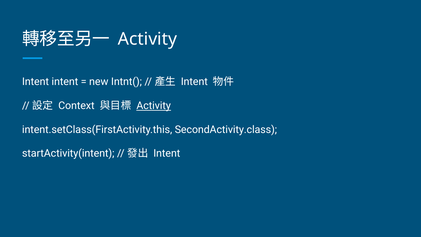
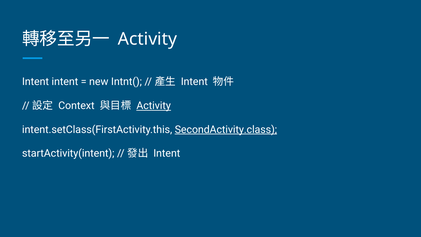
SecondActivity.class underline: none -> present
